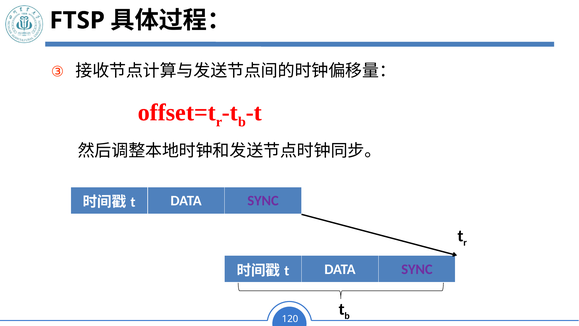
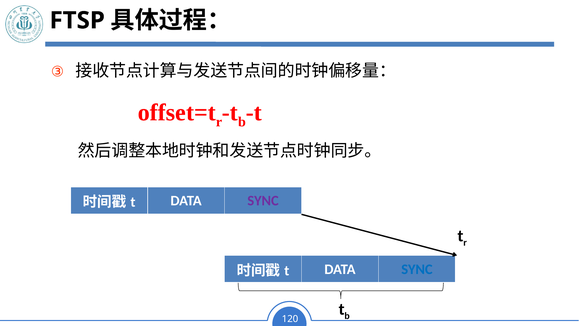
SYNC at (417, 269) colour: purple -> blue
